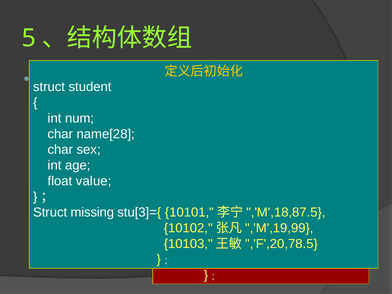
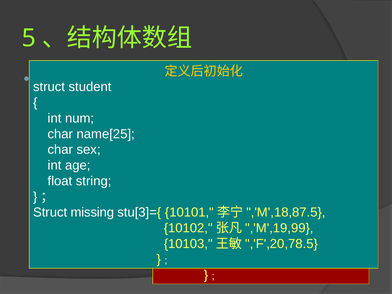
name[28: name[28 -> name[25
value: value -> string
